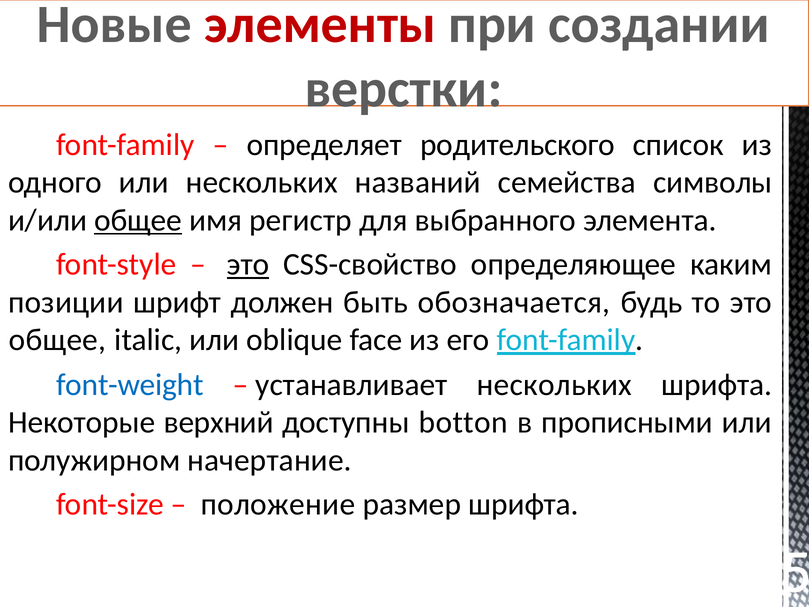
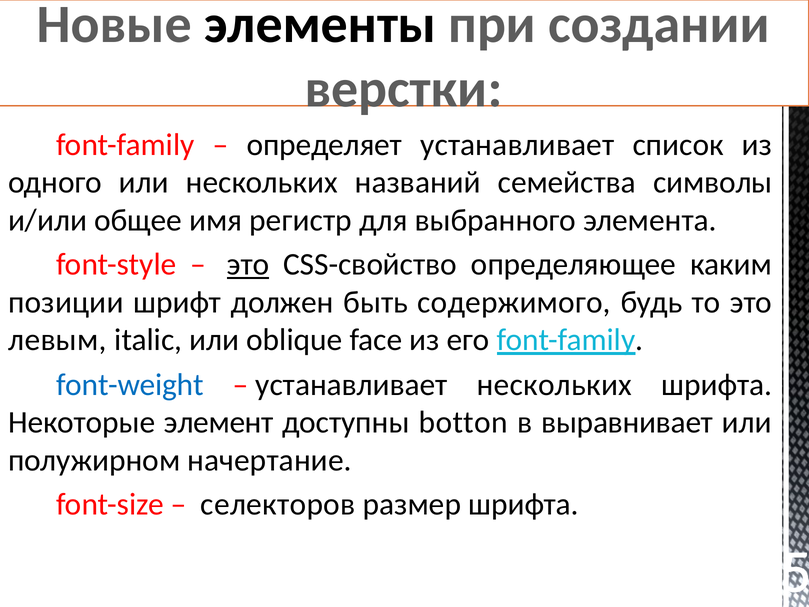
элементы colour: red -> black
определяет родительского: родительского -> устанавливает
общее at (138, 220) underline: present -> none
обозначается: обозначается -> содержимого
общее at (57, 340): общее -> левым
верхний: верхний -> элемент
прописными: прописными -> выравнивает
положение: положение -> селекторов
